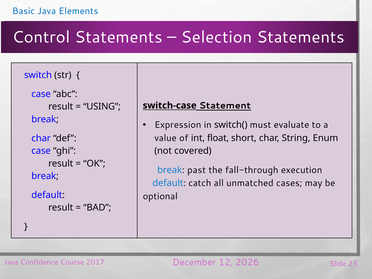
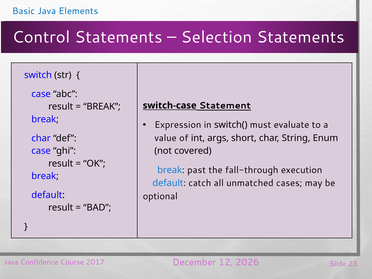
USING at (102, 107): USING -> BREAK
float: float -> args
